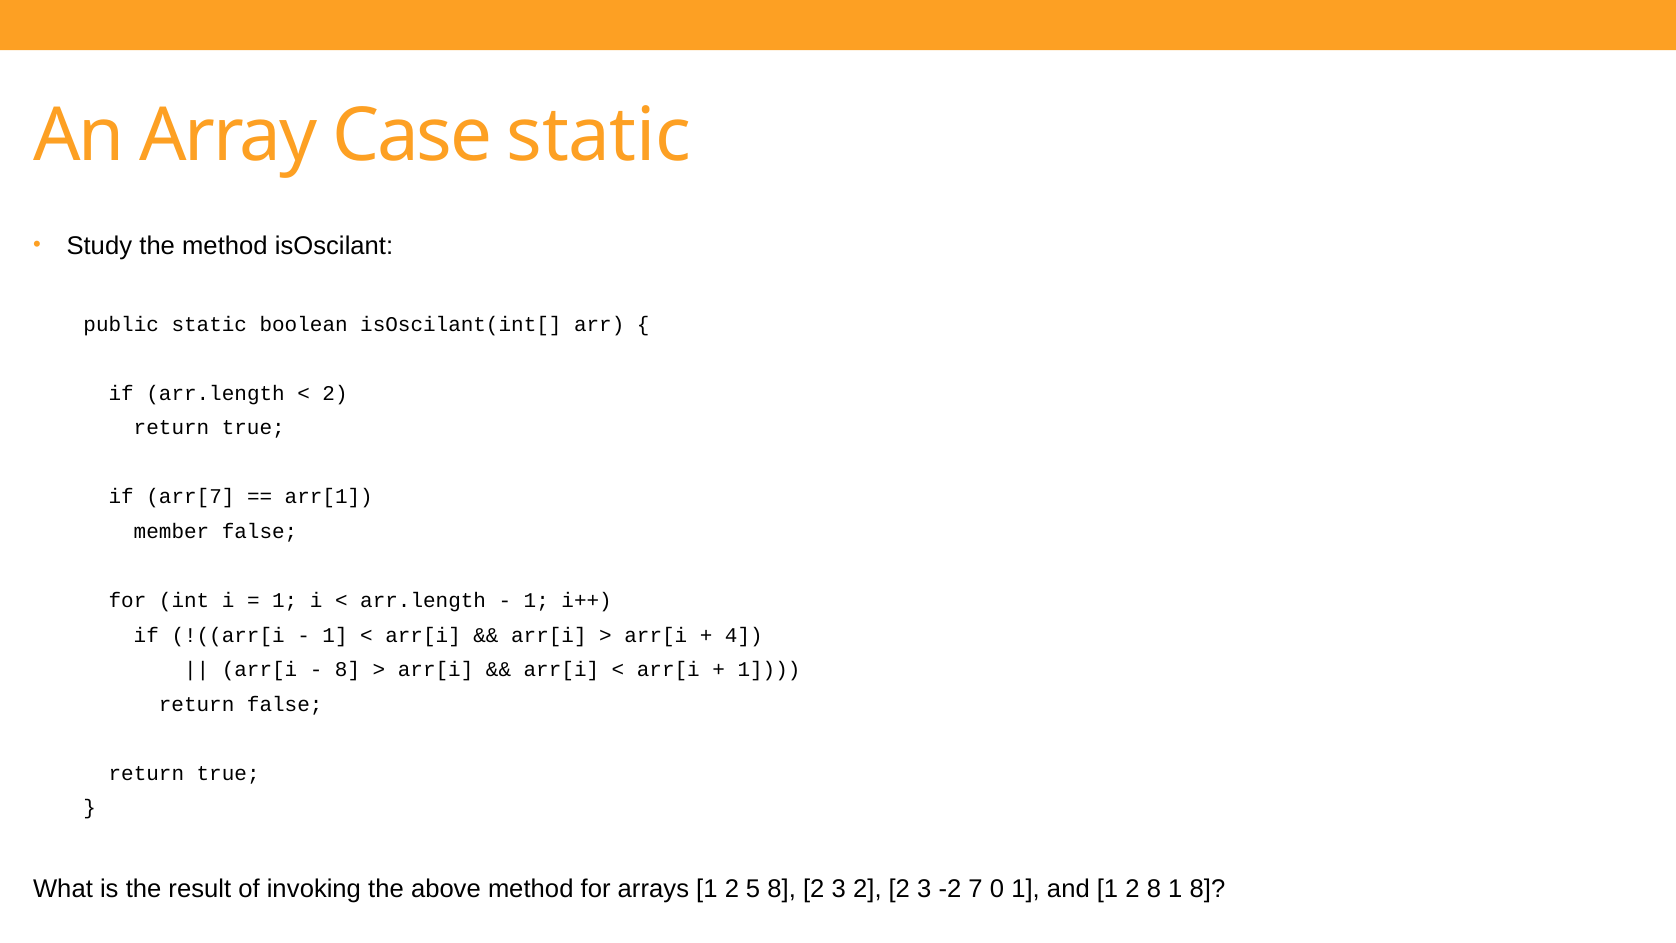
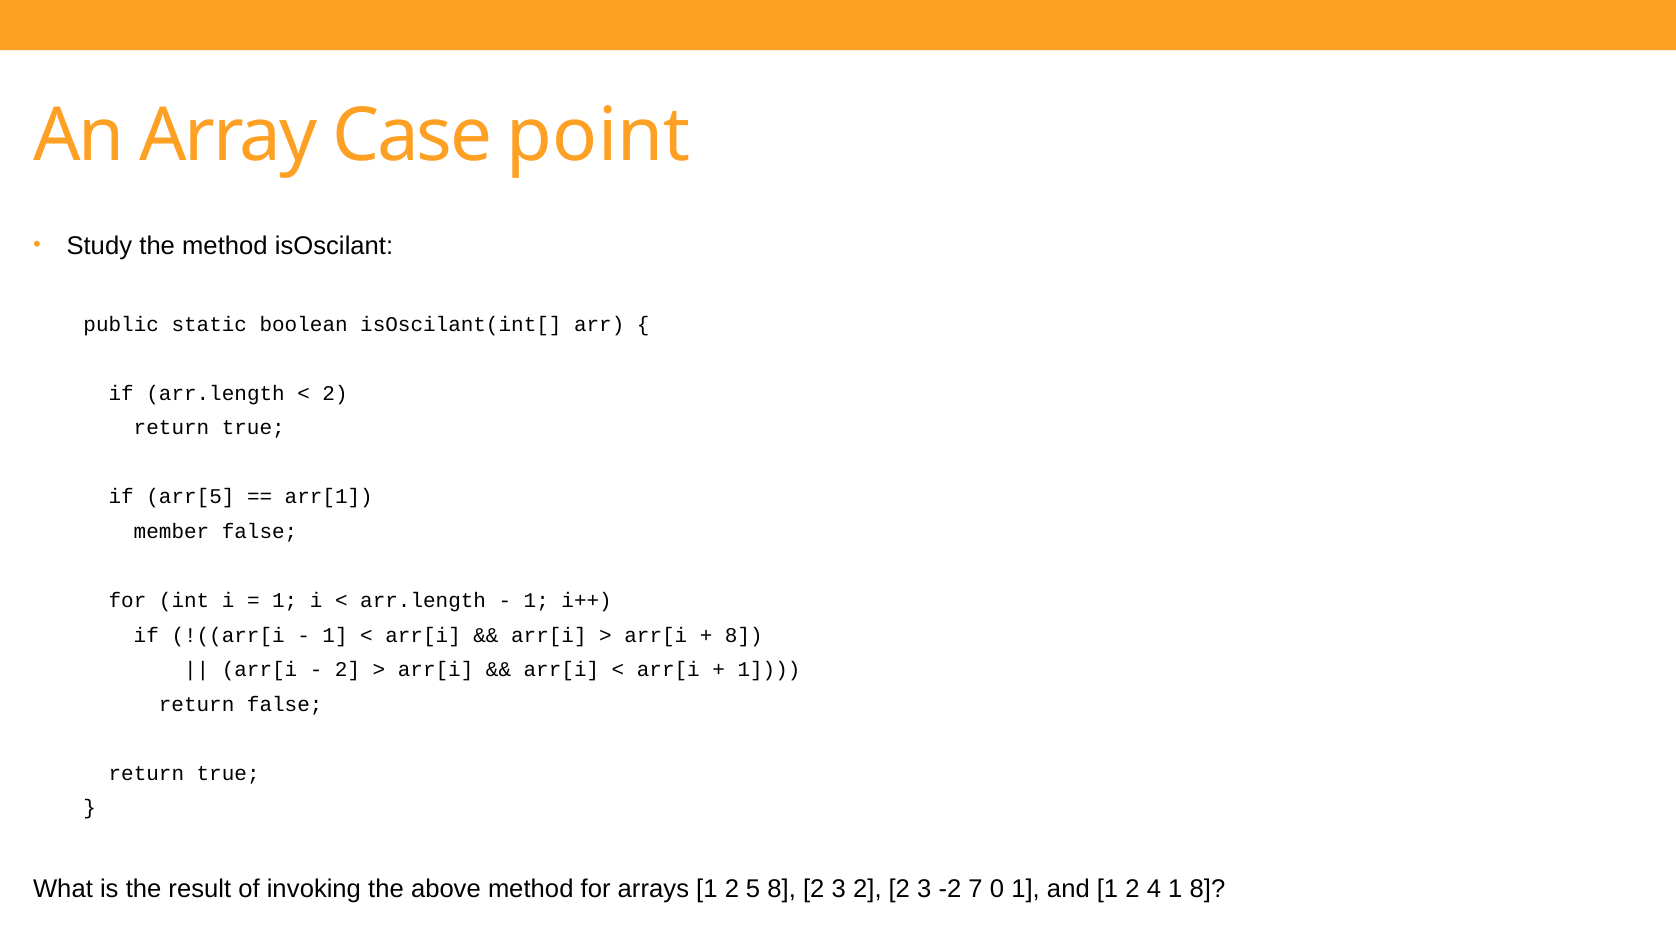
Case static: static -> point
arr[7: arr[7 -> arr[5
4 at (744, 635): 4 -> 8
8 at (348, 669): 8 -> 2
2 8: 8 -> 4
